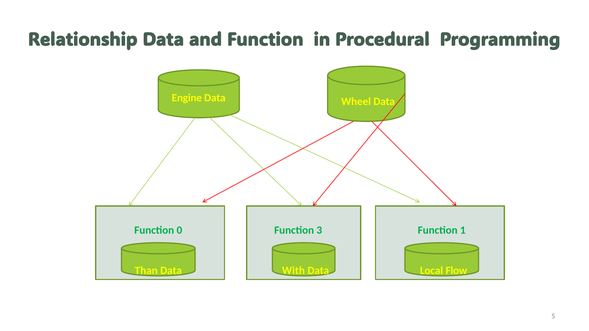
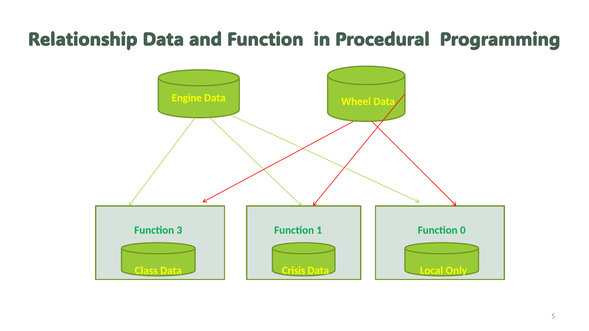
0: 0 -> 3
3: 3 -> 1
1: 1 -> 0
Than: Than -> Class
With: With -> Crisis
Flow: Flow -> Only
